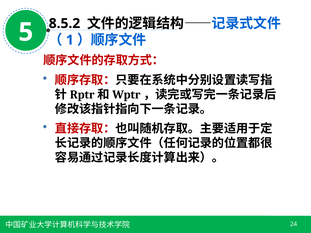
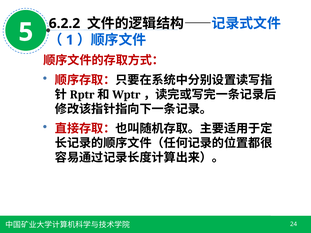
8.5.2: 8.5.2 -> 6.2.2
